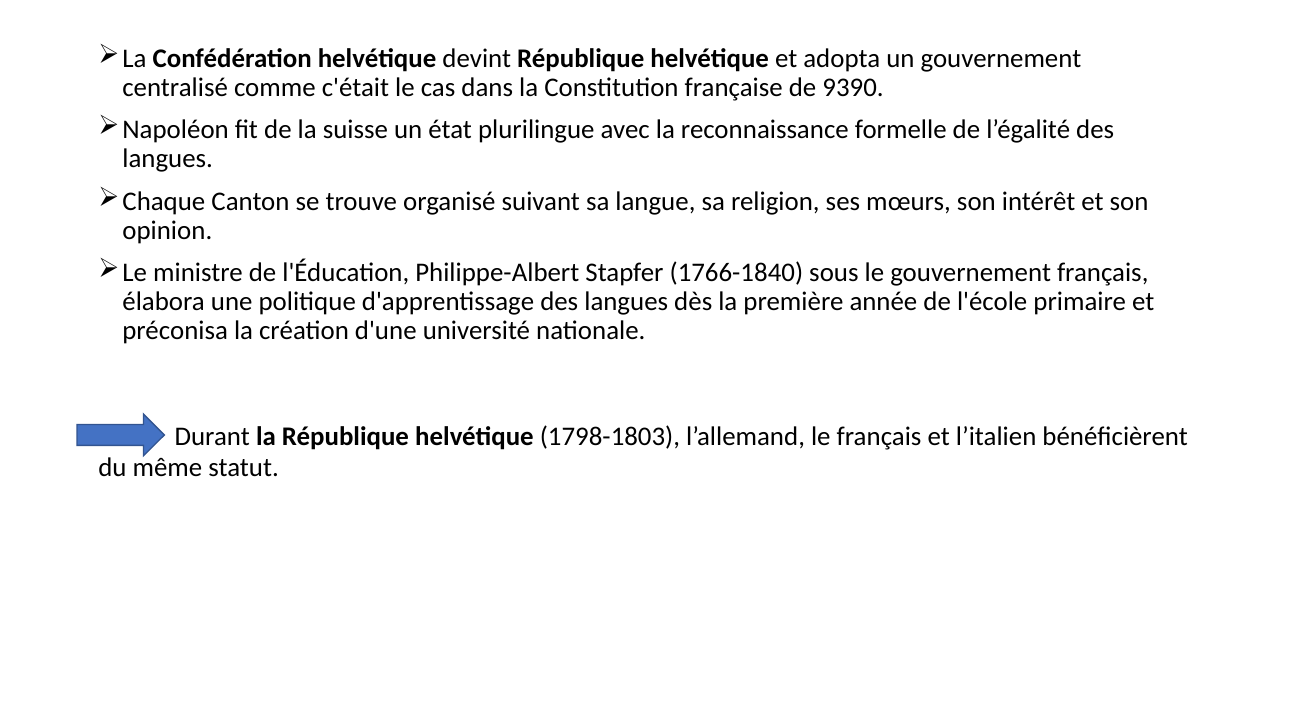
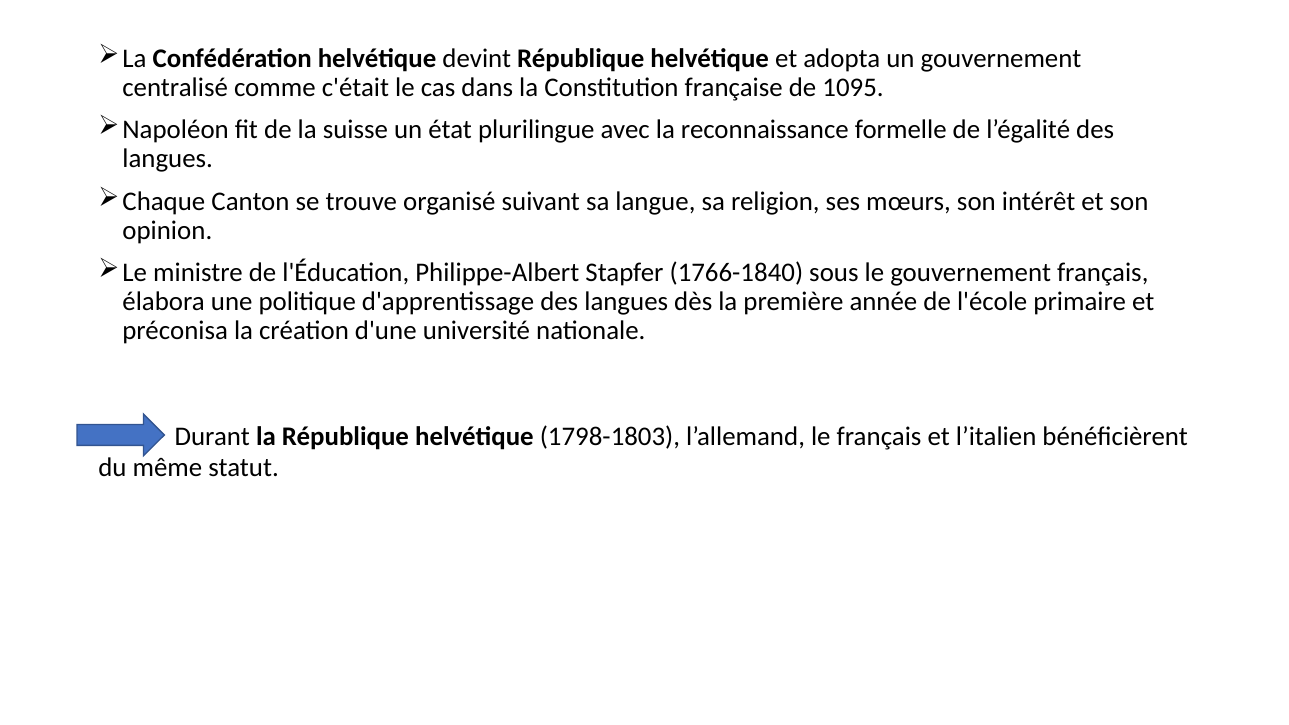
9390: 9390 -> 1095
